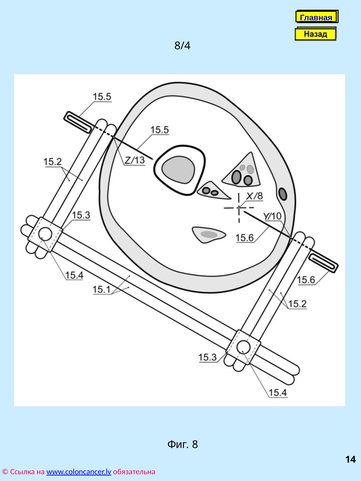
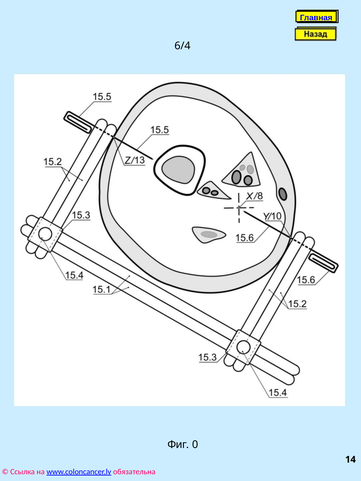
8/4: 8/4 -> 6/4
8: 8 -> 0
